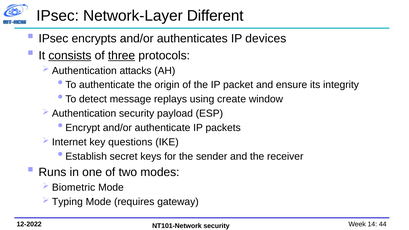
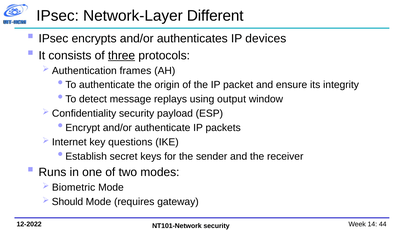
consists underline: present -> none
attacks: attacks -> frames
create: create -> output
Authentication at (84, 114): Authentication -> Confidentiality
Typing: Typing -> Should
